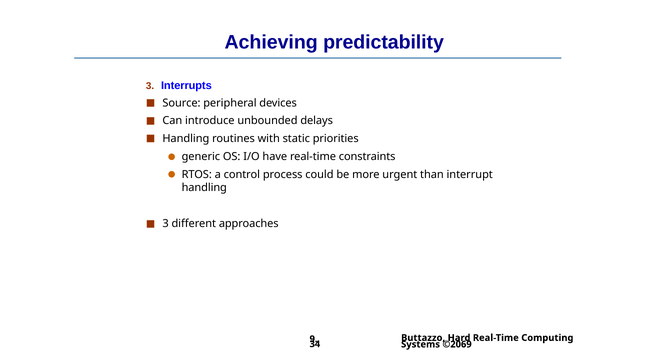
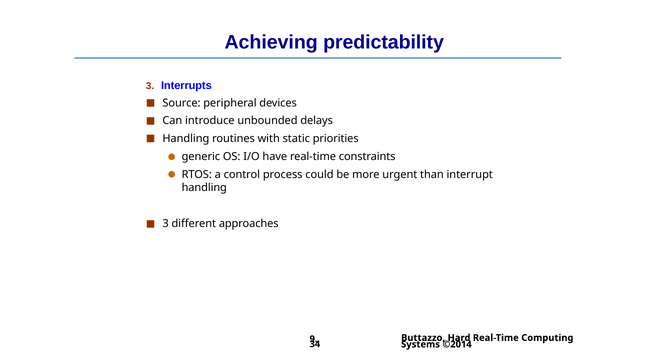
©2069: ©2069 -> ©2014
